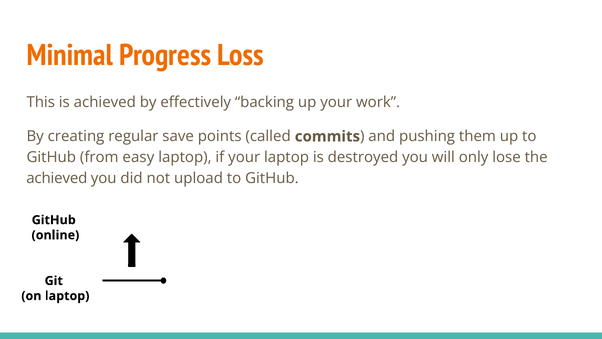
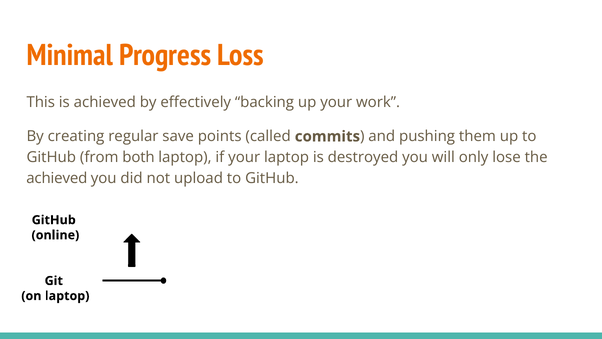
easy: easy -> both
